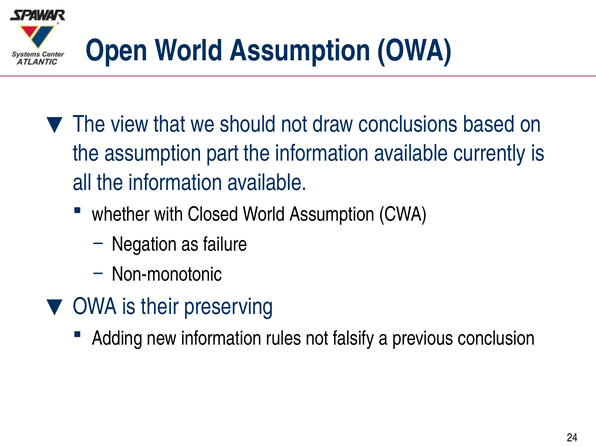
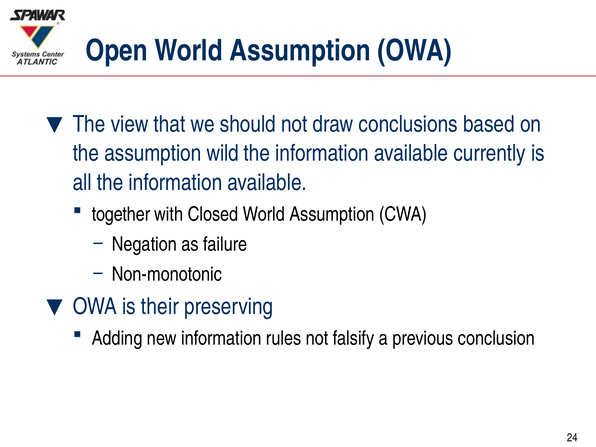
part: part -> wild
whether: whether -> together
